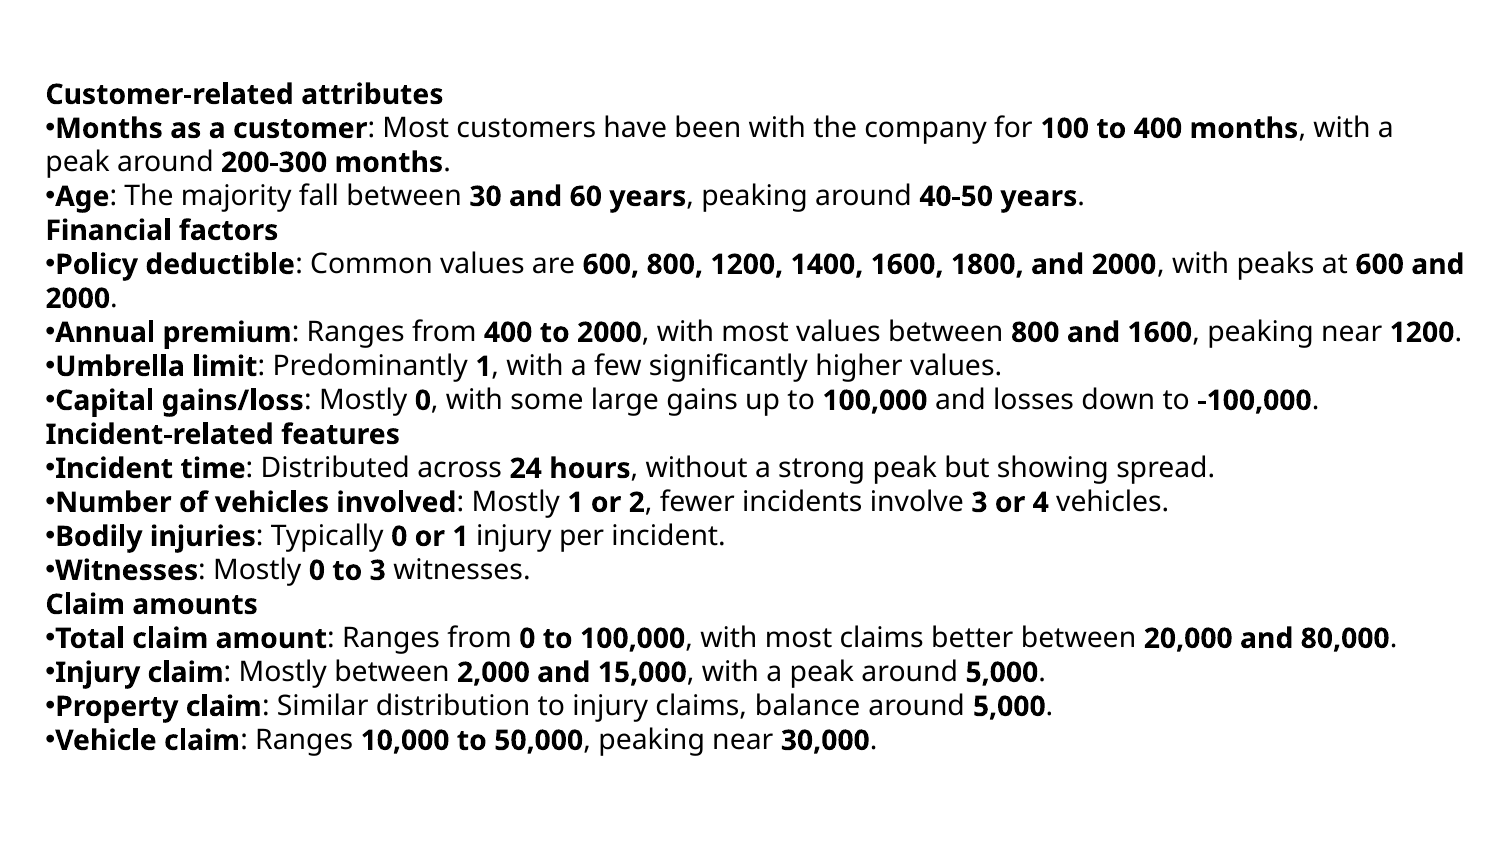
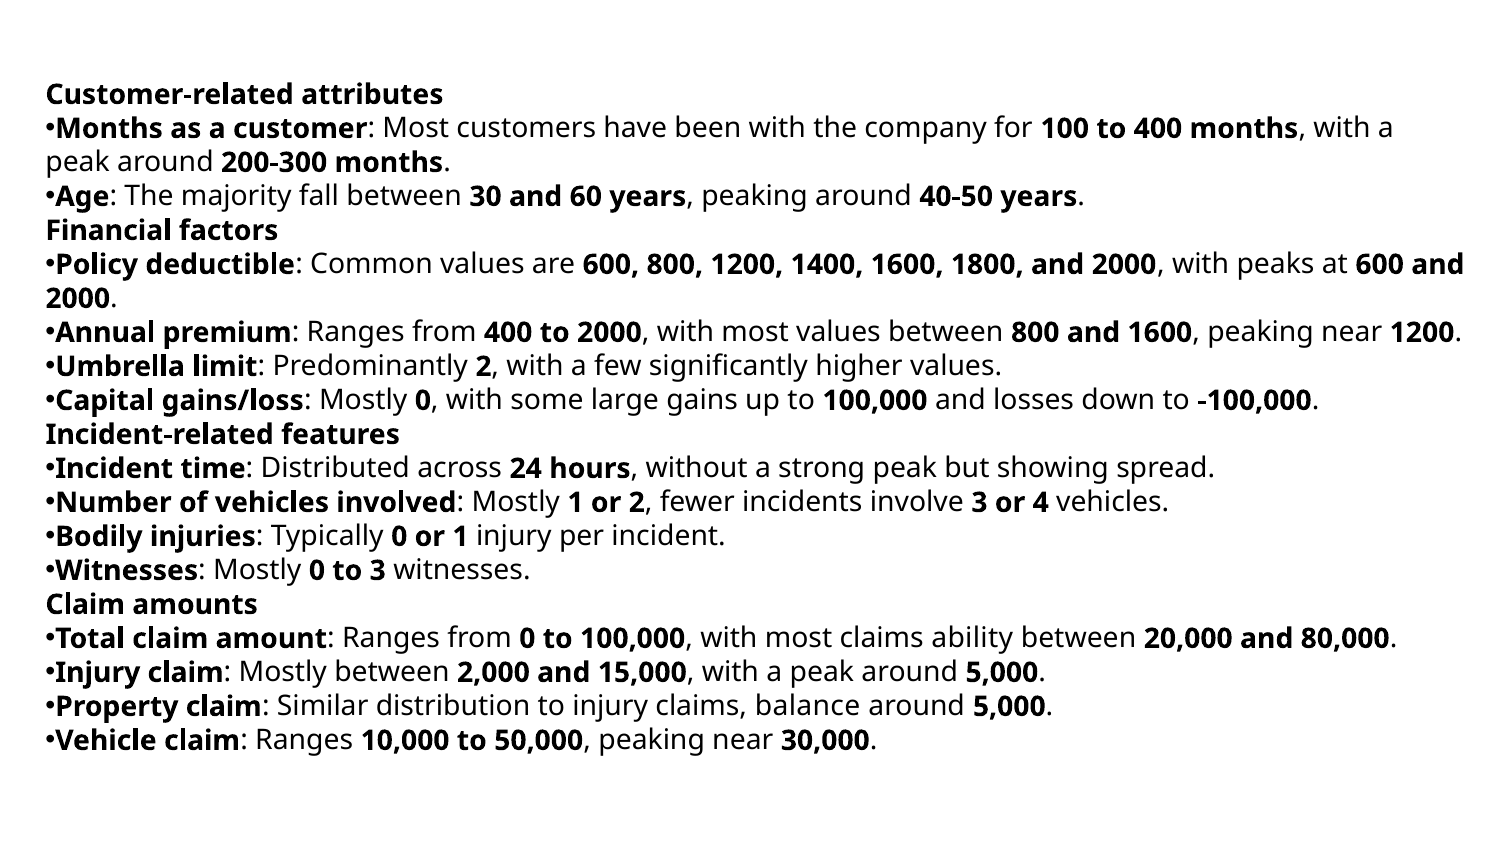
Predominantly 1: 1 -> 2
better: better -> ability
